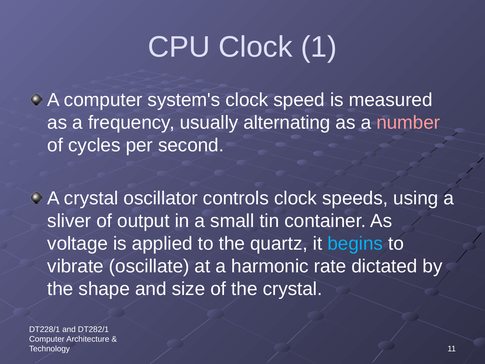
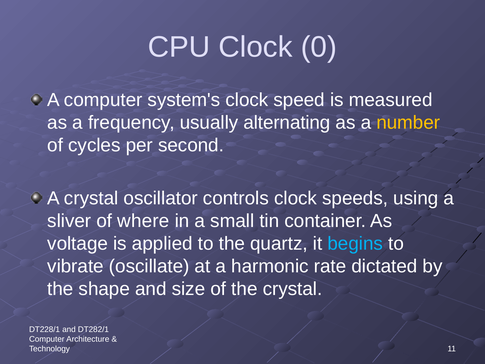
1: 1 -> 0
number colour: pink -> yellow
output: output -> where
